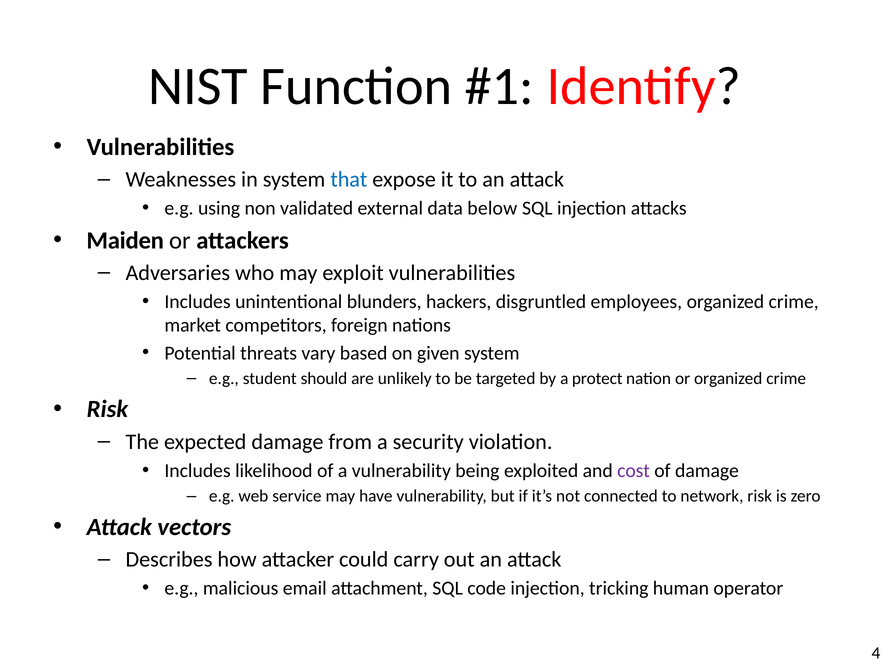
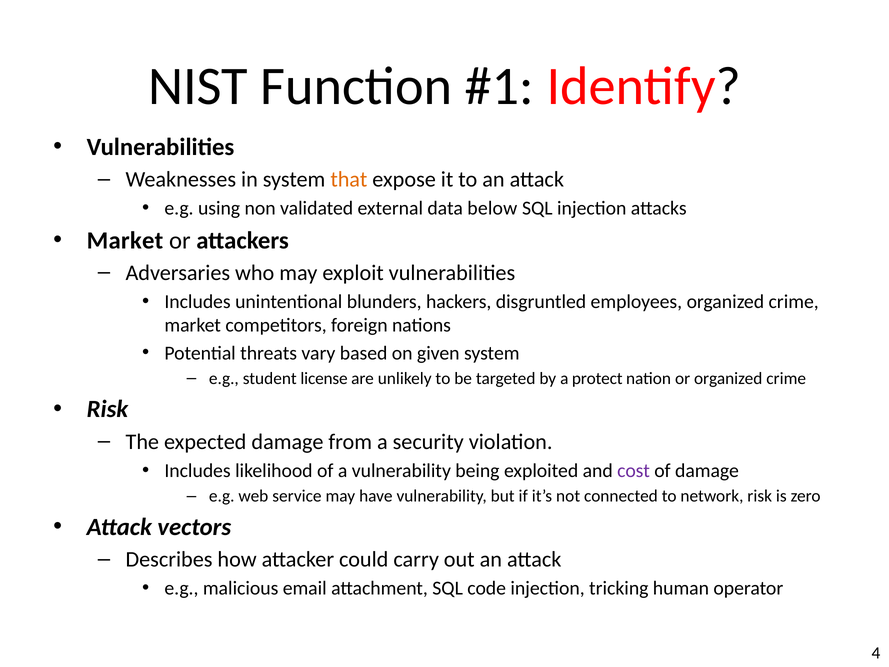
that colour: blue -> orange
Maiden at (125, 240): Maiden -> Market
should: should -> license
